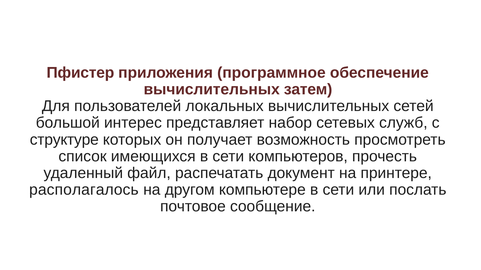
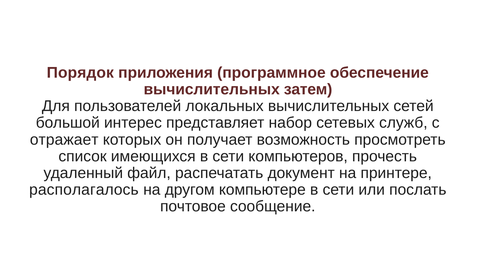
Пфистер: Пфистер -> Порядок
структуре: структуре -> отражает
